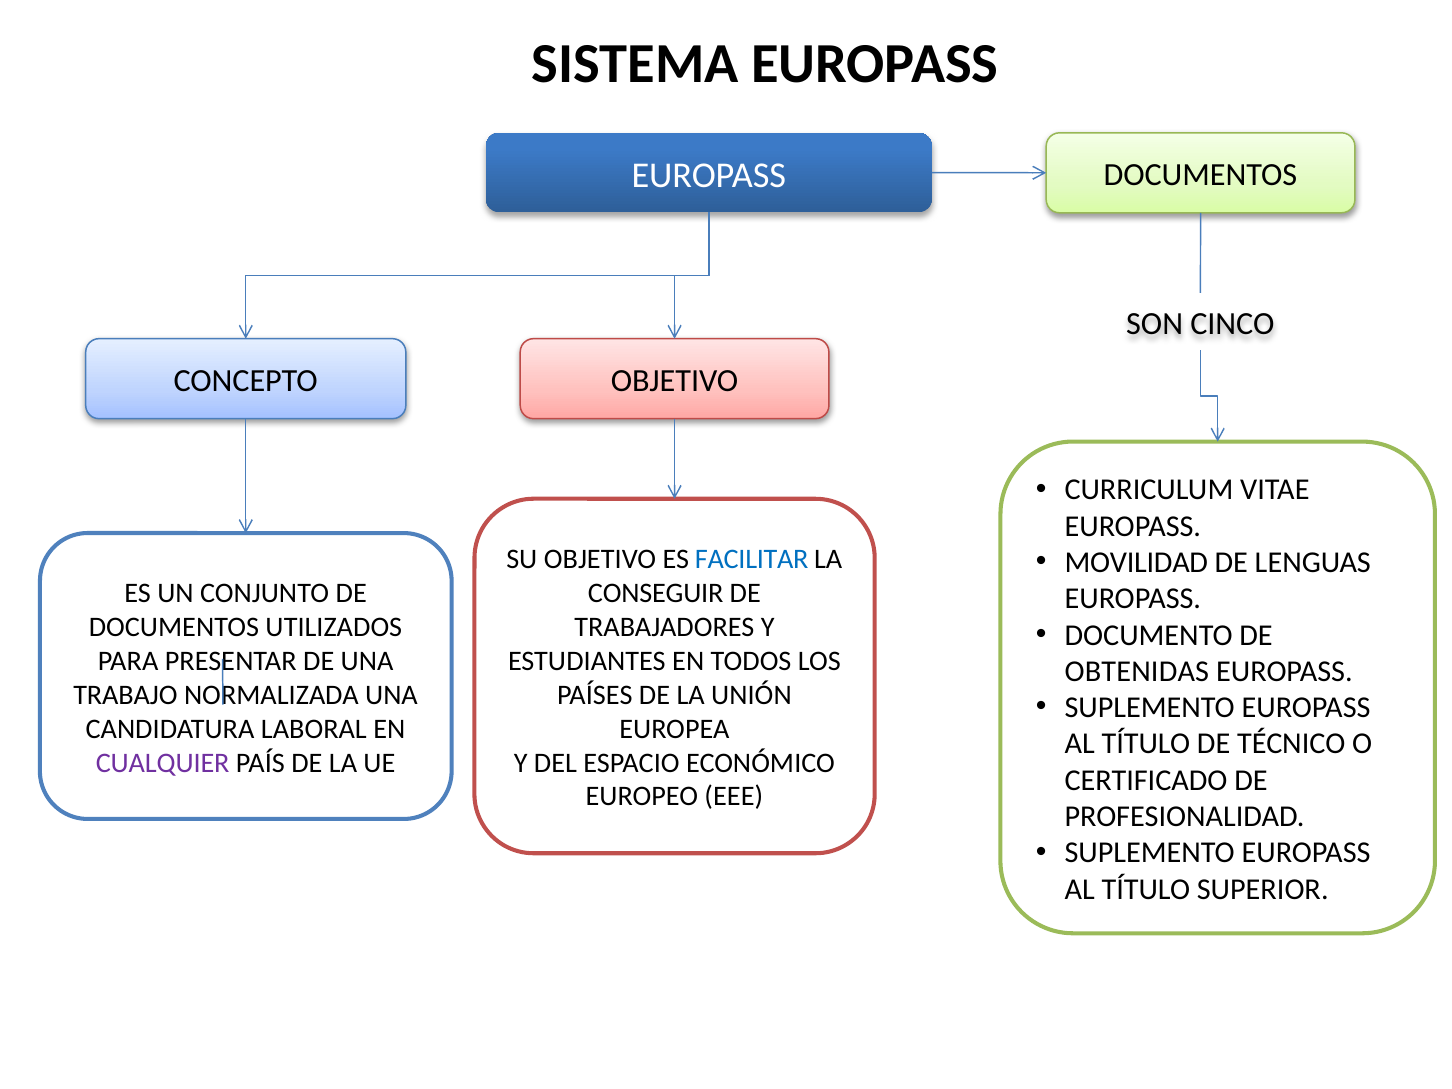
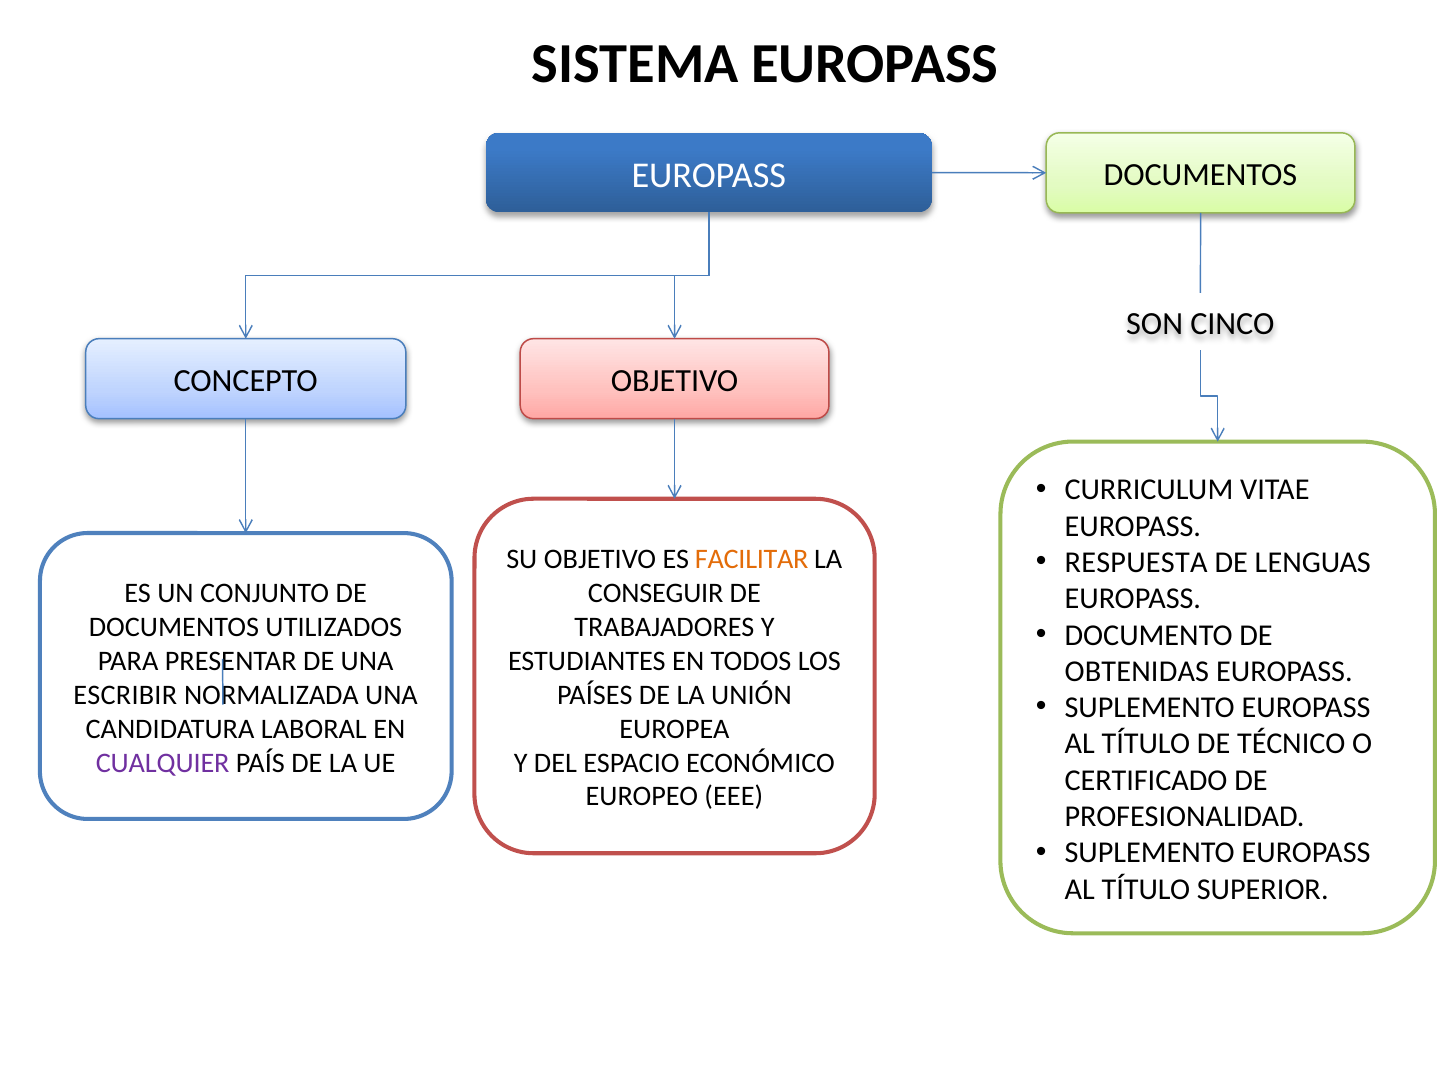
MOVILIDAD: MOVILIDAD -> RESPUESTA
FACILITAR colour: blue -> orange
TRABAJO: TRABAJO -> ESCRIBIR
